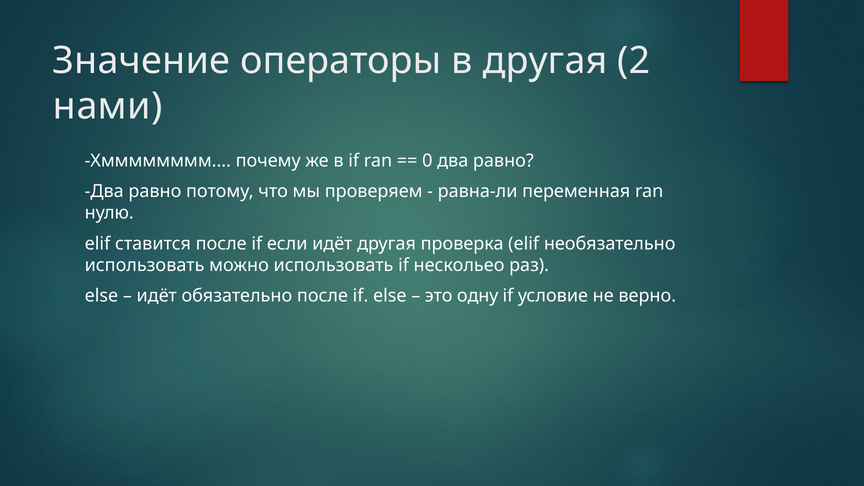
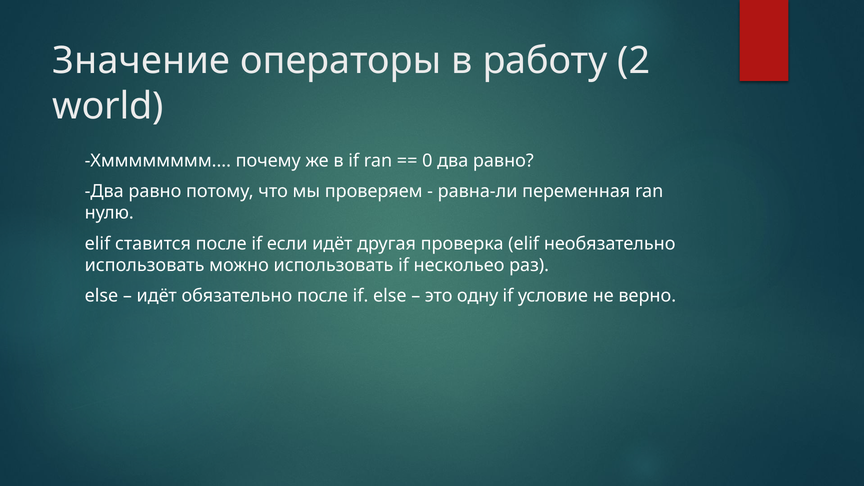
в другая: другая -> работу
нами: нами -> world
